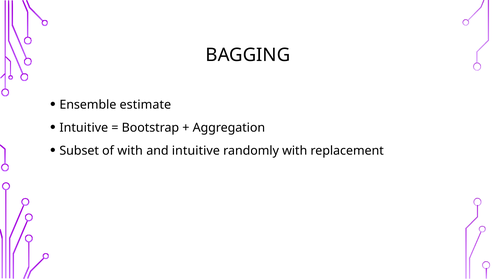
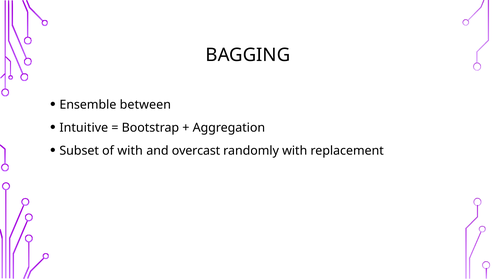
estimate: estimate -> between
and intuitive: intuitive -> overcast
